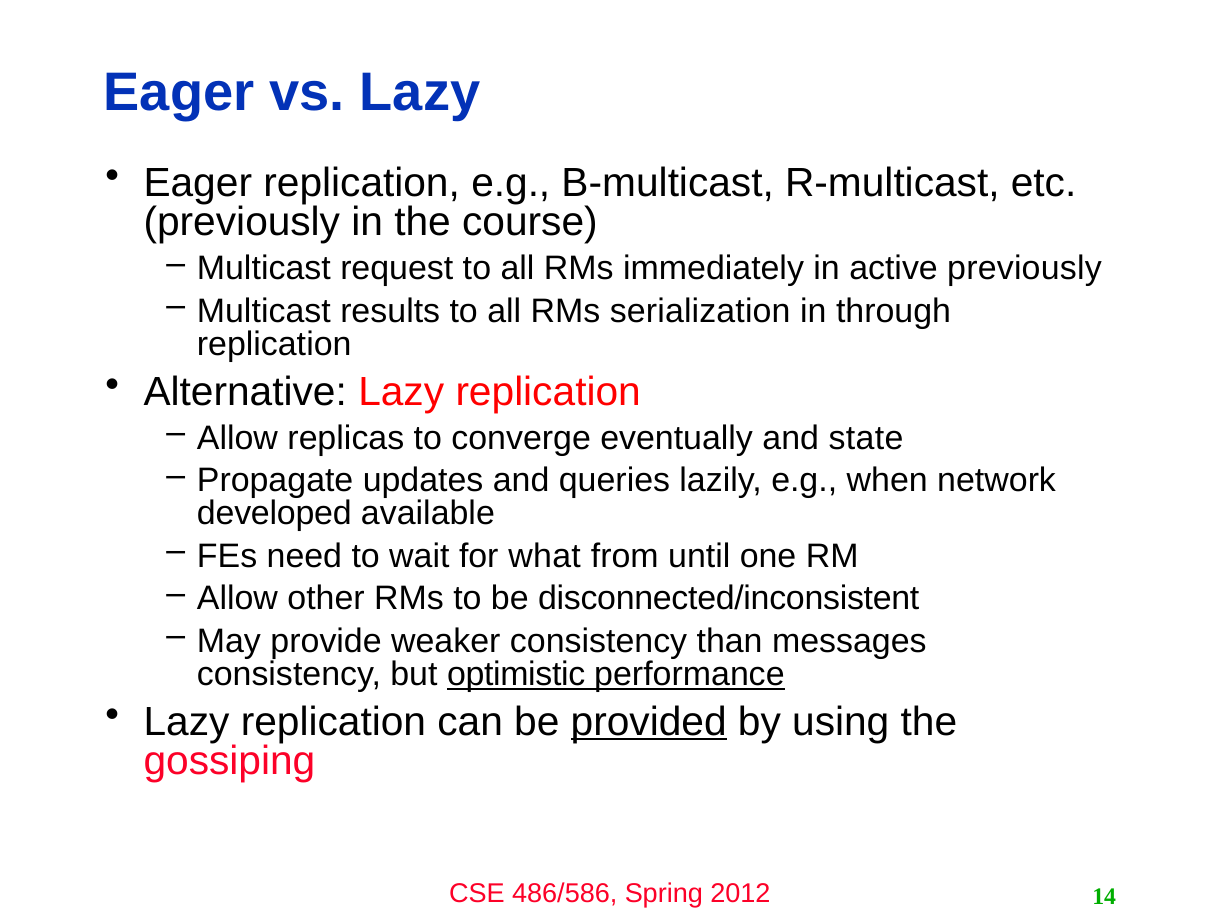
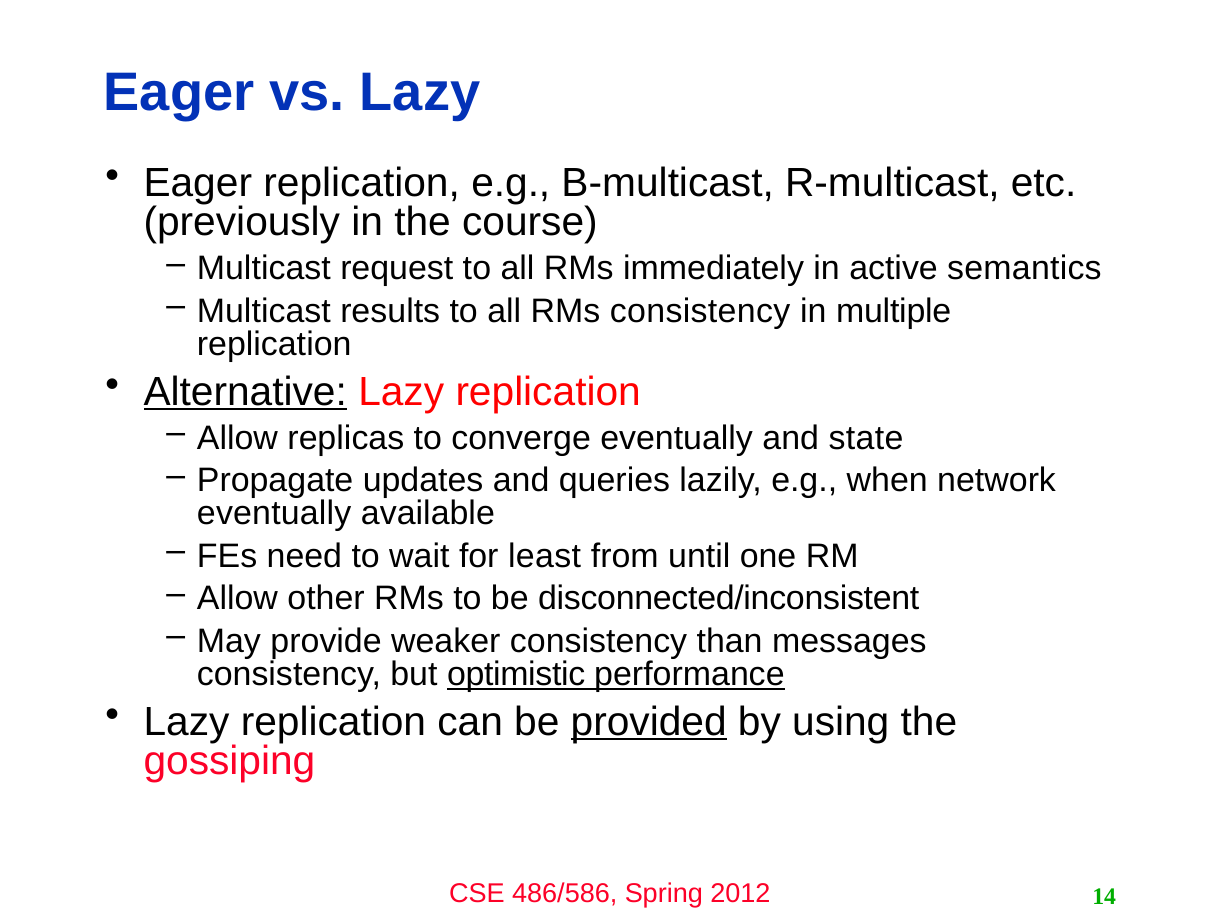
active previously: previously -> semantics
RMs serialization: serialization -> consistency
through: through -> multiple
Alternative underline: none -> present
developed at (274, 513): developed -> eventually
what: what -> least
